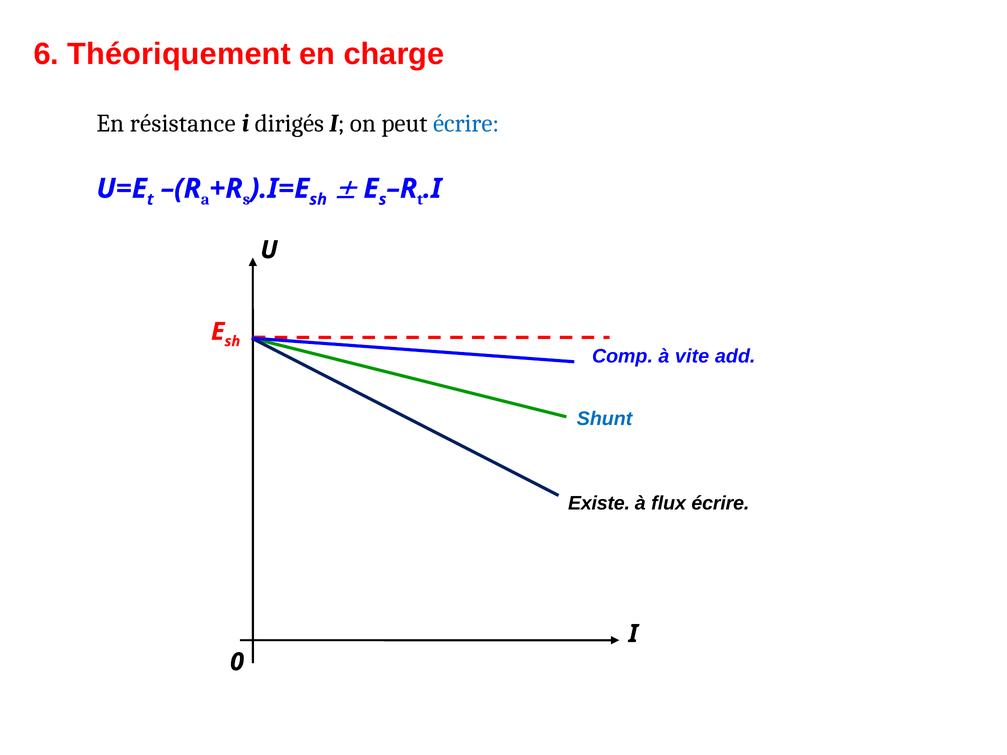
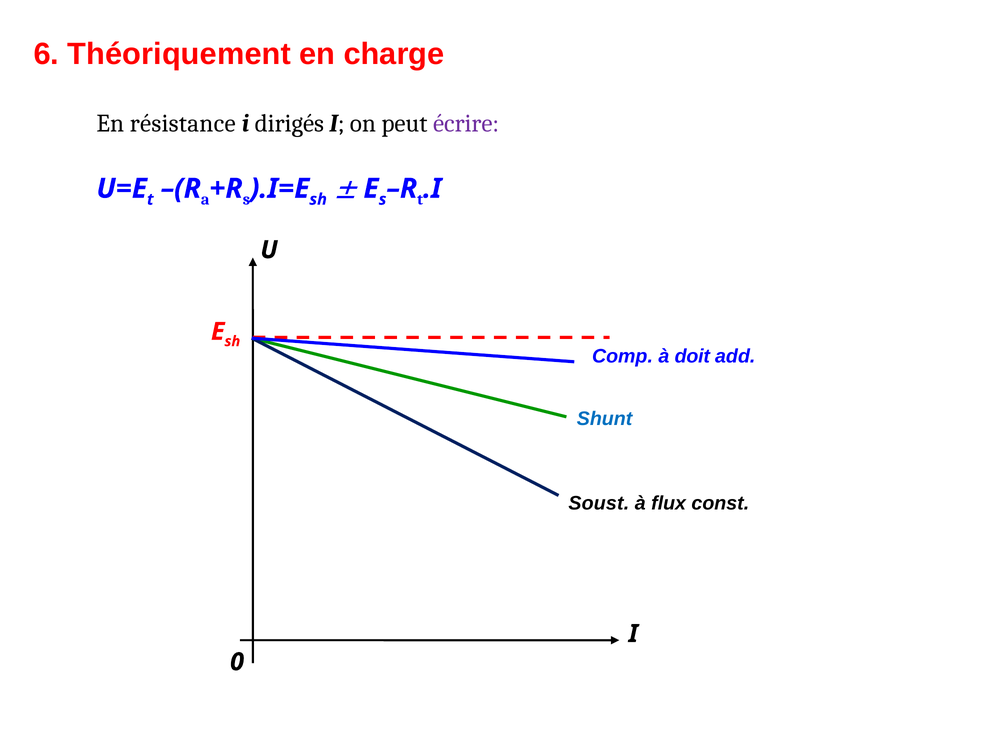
écrire at (466, 123) colour: blue -> purple
vite: vite -> doit
Existe: Existe -> Soust
flux écrire: écrire -> const
